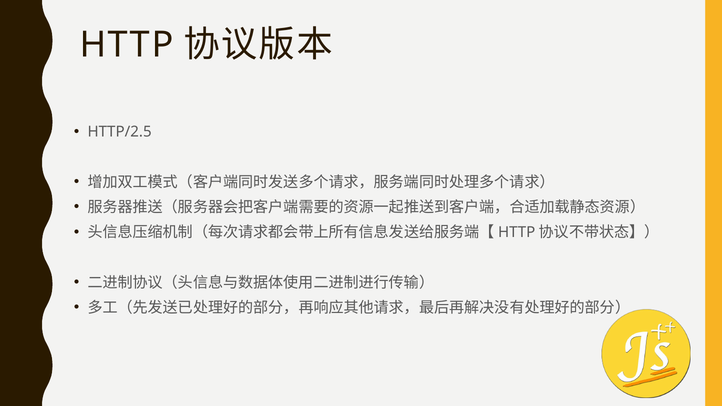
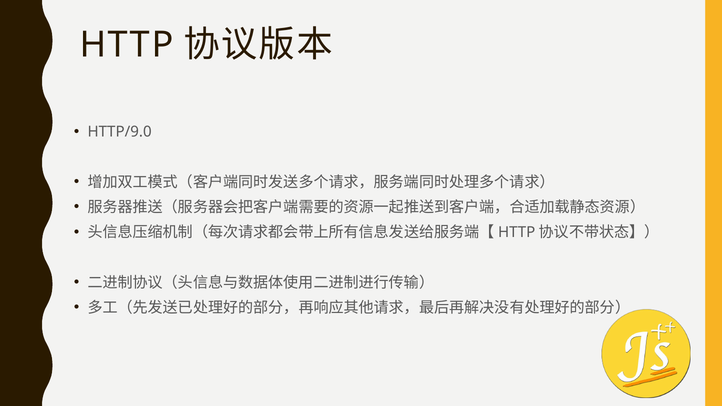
HTTP/2.5: HTTP/2.5 -> HTTP/9.0
